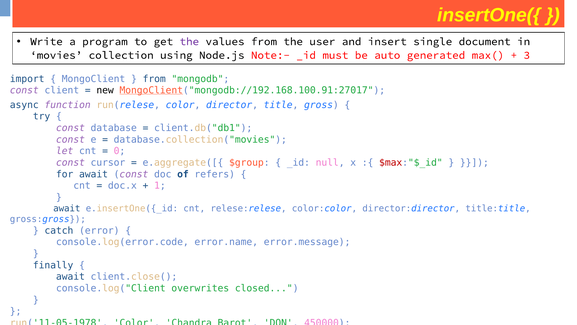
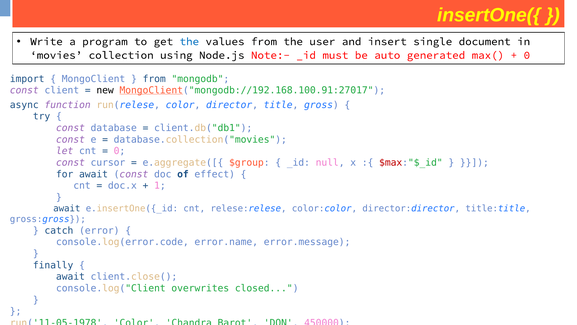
the at (189, 41) colour: purple -> blue
3 at (527, 55): 3 -> 0
refers: refers -> effect
